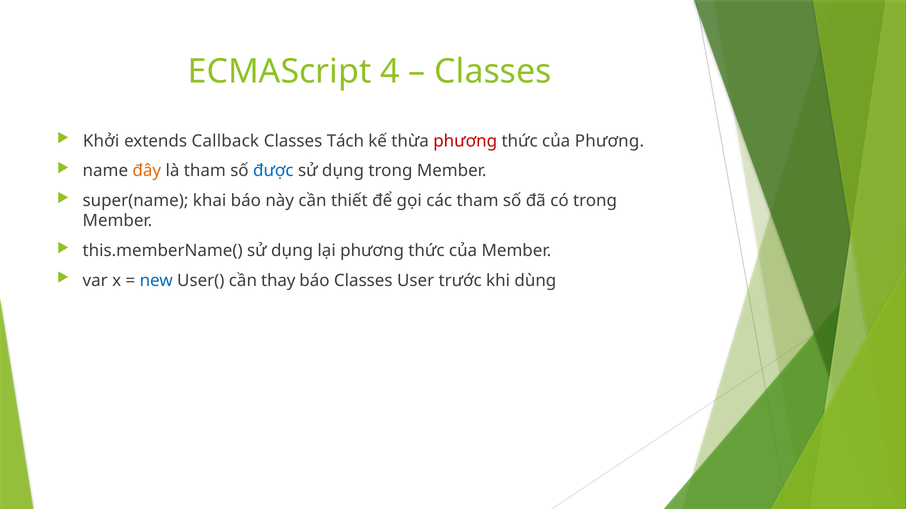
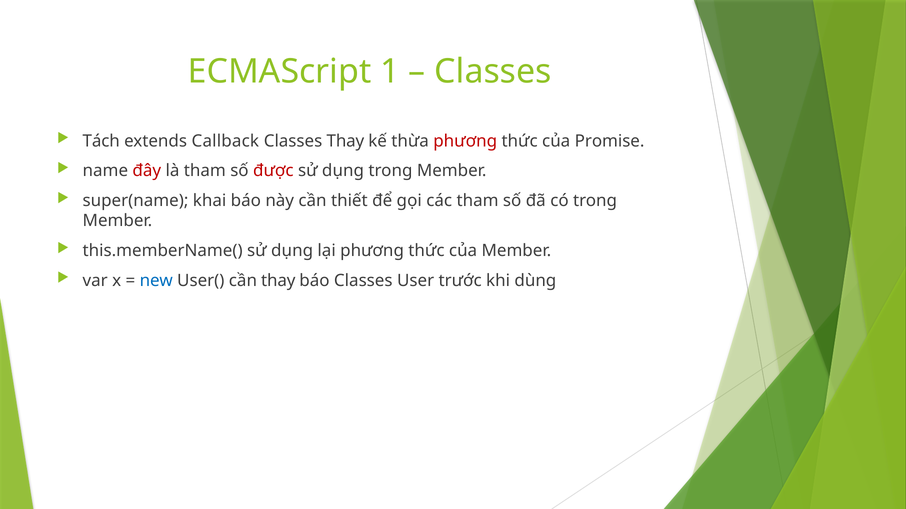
4: 4 -> 1
Khởi: Khởi -> Tách
Classes Tách: Tách -> Thay
của Phương: Phương -> Promise
đây colour: orange -> red
được colour: blue -> red
